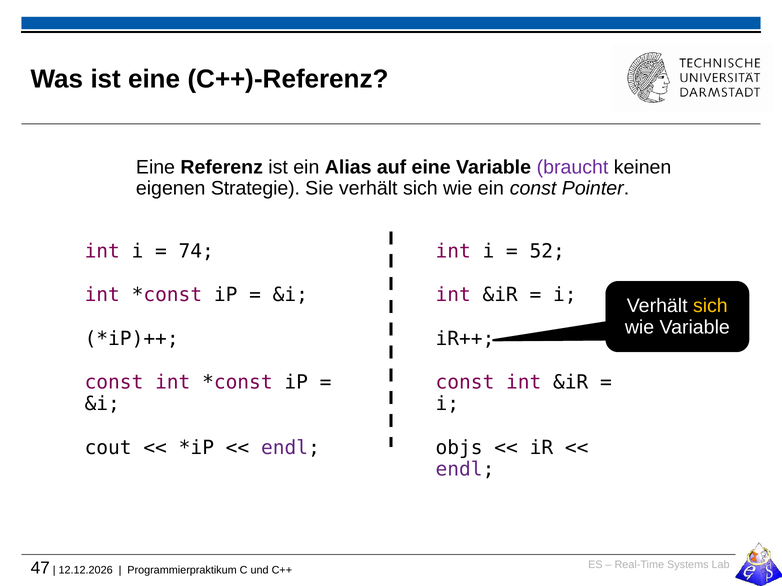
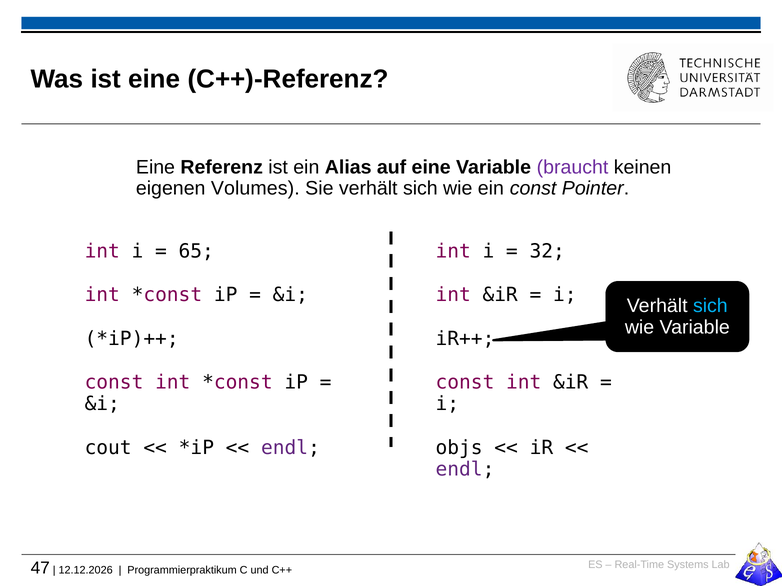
Strategie: Strategie -> Volumes
74: 74 -> 65
52: 52 -> 32
sich at (710, 306) colour: yellow -> light blue
